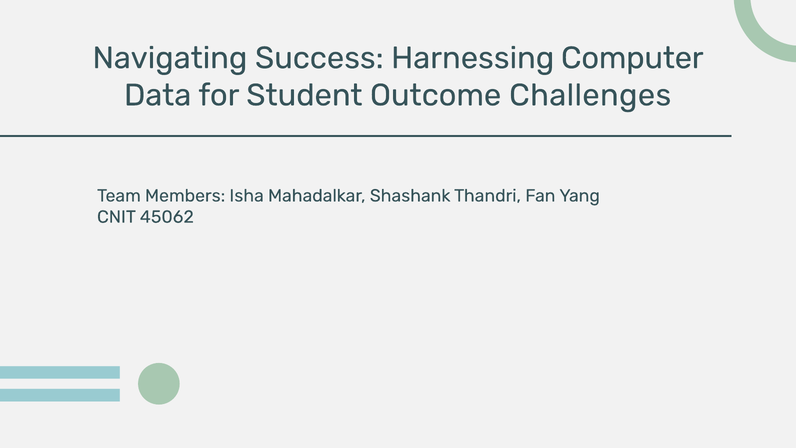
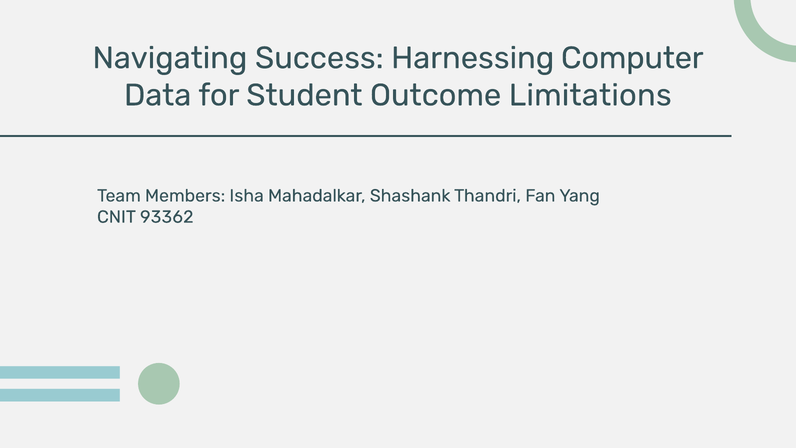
Challenges: Challenges -> Limitations
45062: 45062 -> 93362
